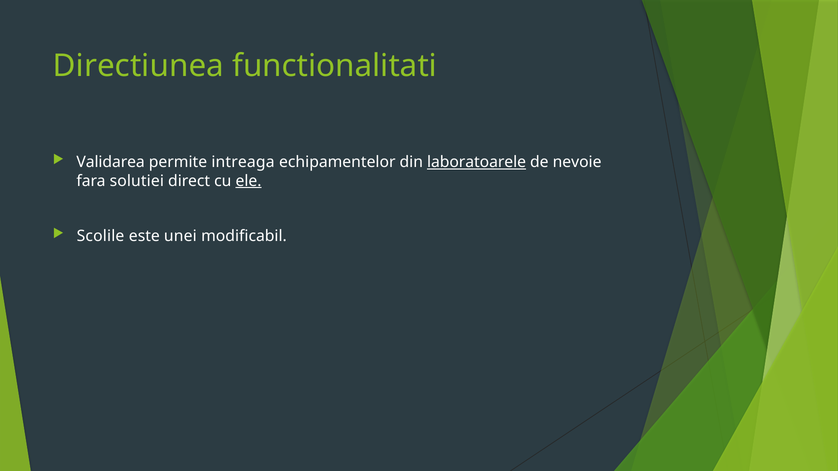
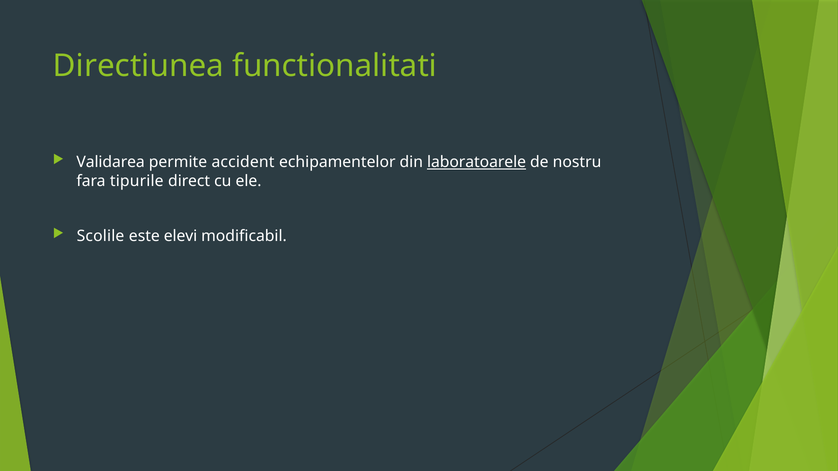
intreaga: intreaga -> accident
nevoie: nevoie -> nostru
solutiei: solutiei -> tipurile
ele underline: present -> none
unei: unei -> elevi
